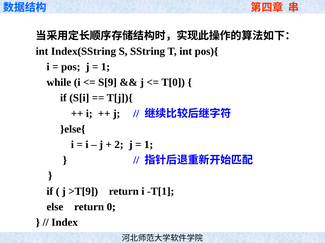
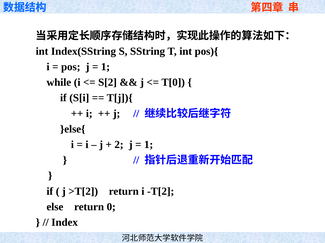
S[9: S[9 -> S[2
>T[9: >T[9 -> >T[2
T[1: T[1 -> T[2
